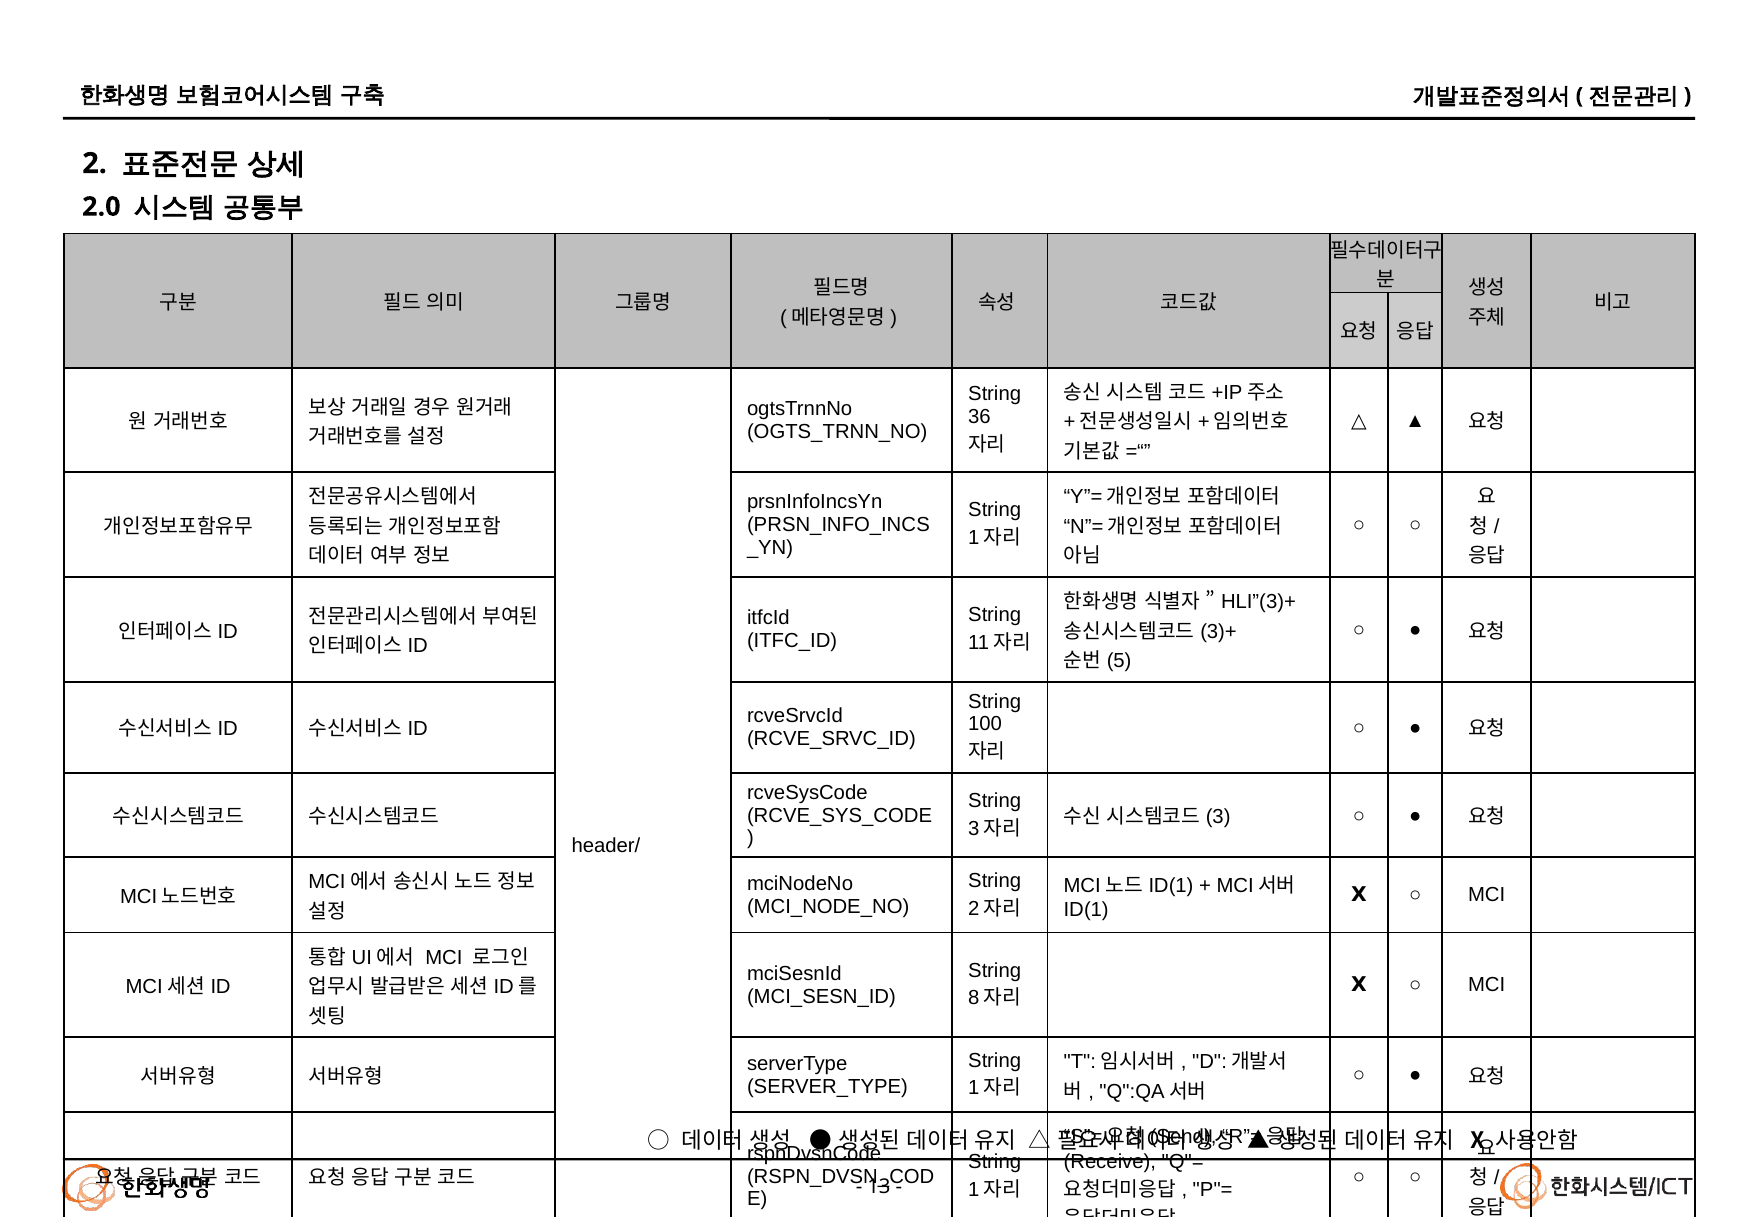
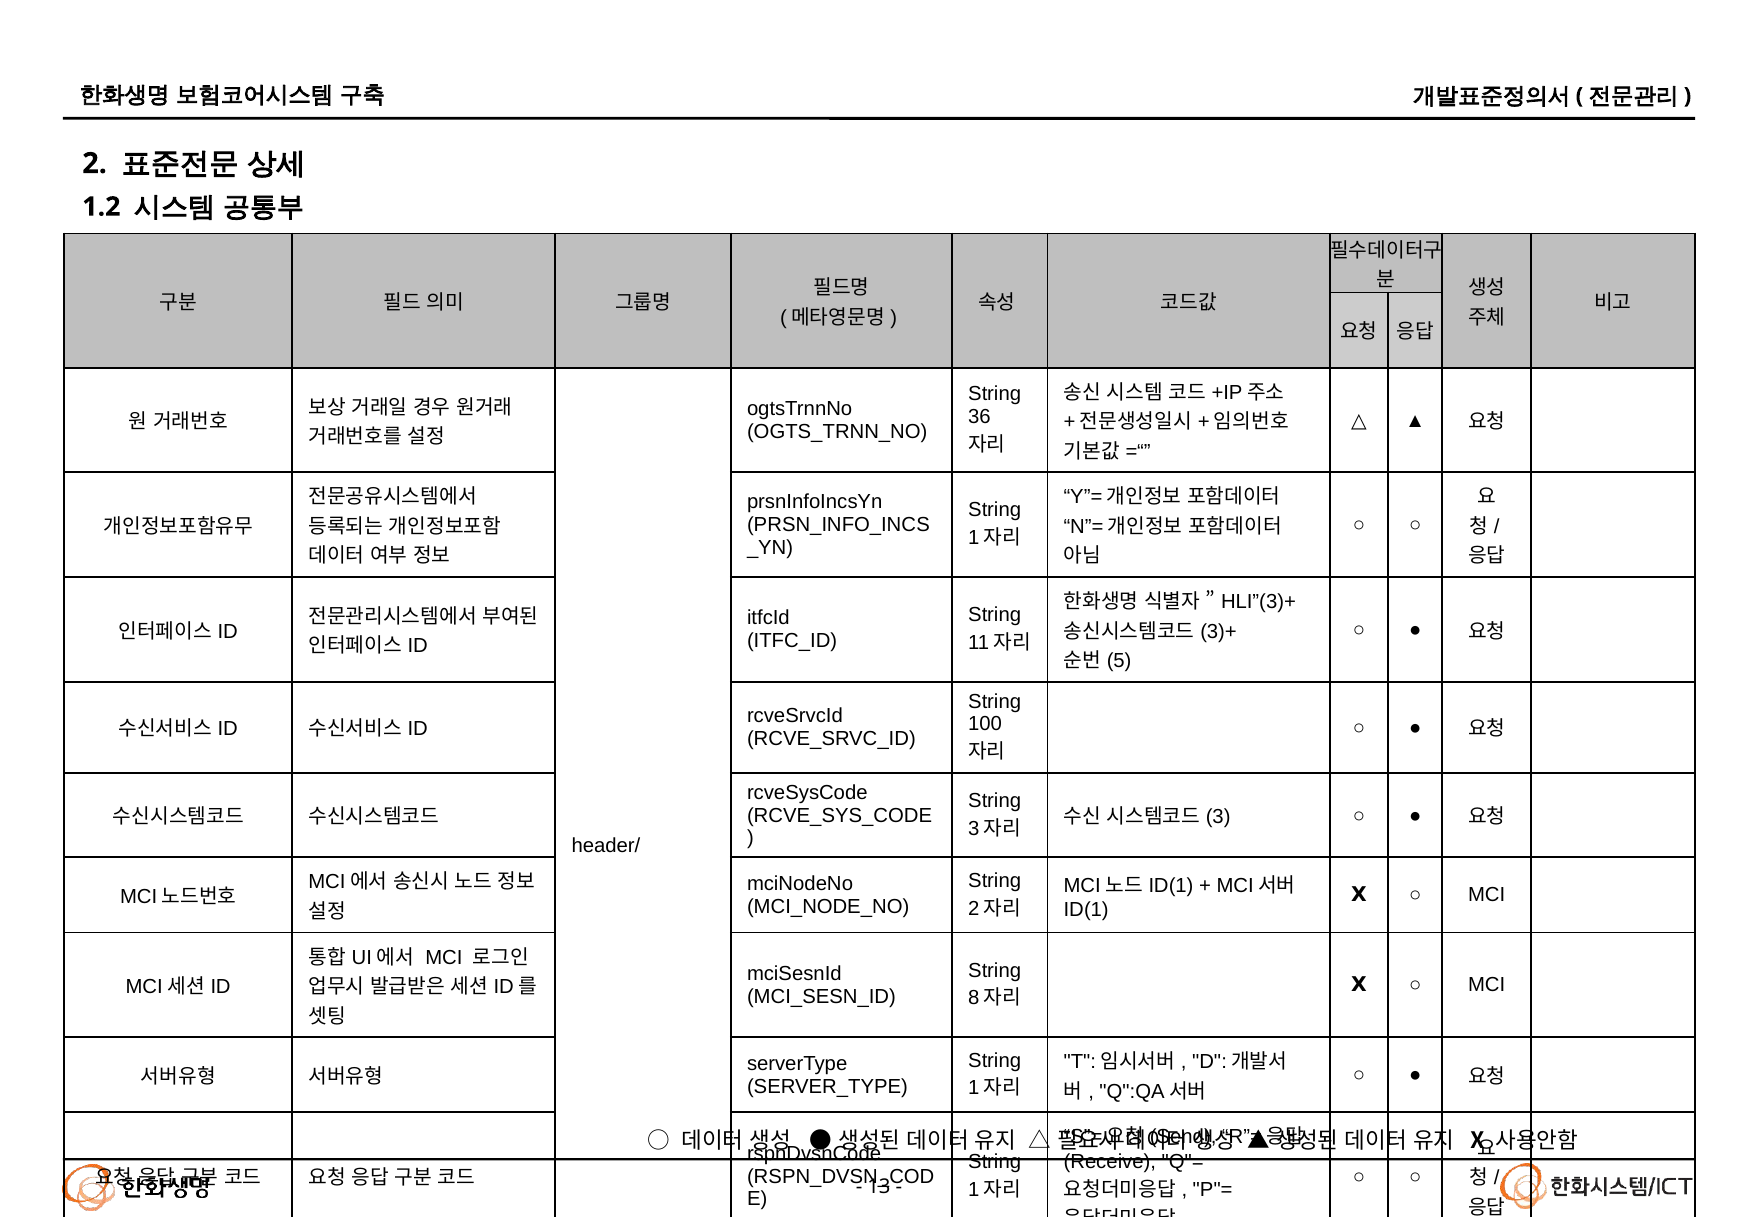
2.0: 2.0 -> 1.2
